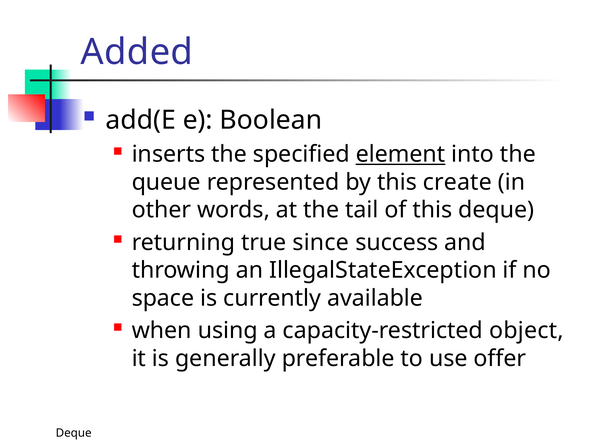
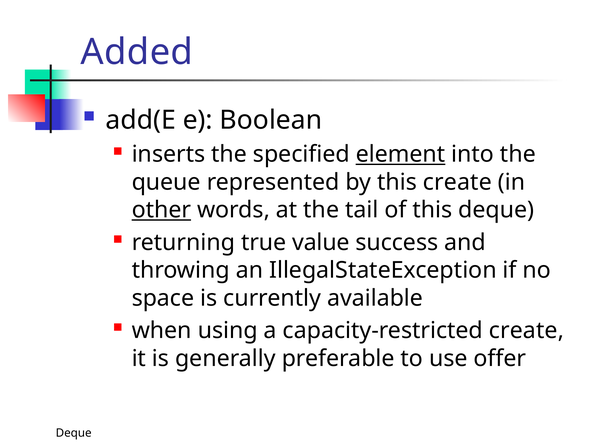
other underline: none -> present
since: since -> value
capacity-restricted object: object -> create
